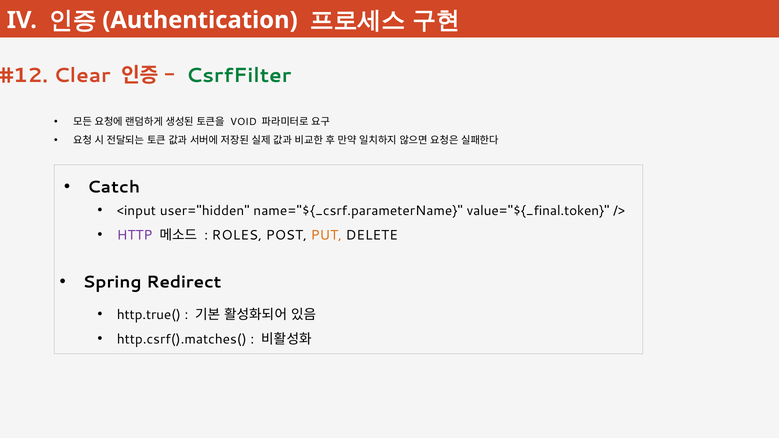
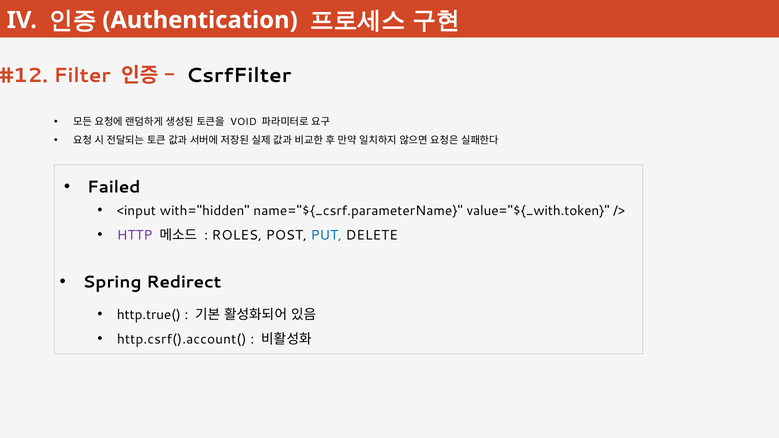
Clear: Clear -> Filter
CsrfFilter colour: green -> black
Catch: Catch -> Failed
user="hidden: user="hidden -> with="hidden
value="${_final.token: value="${_final.token -> value="${_with.token
PUT colour: orange -> blue
http.csrf().matches(: http.csrf().matches( -> http.csrf().account(
